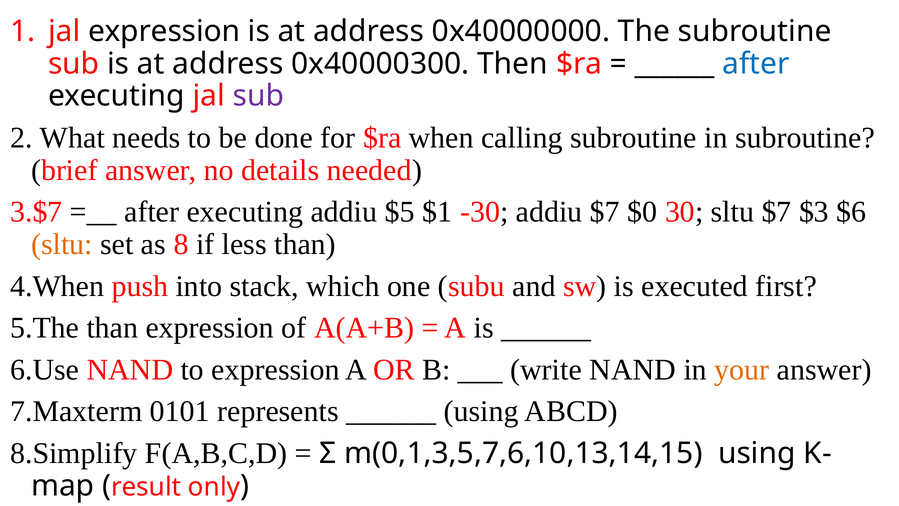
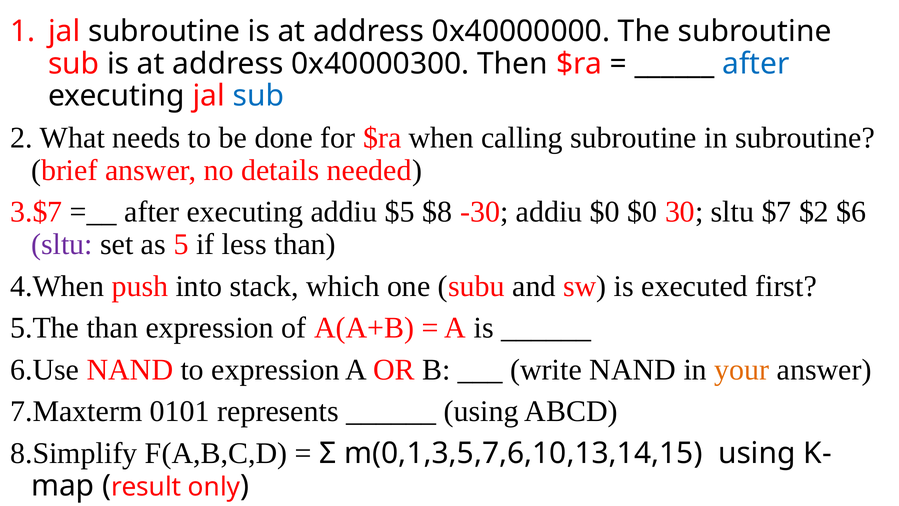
jal expression: expression -> subroutine
sub at (258, 96) colour: purple -> blue
$1: $1 -> $8
addiu $7: $7 -> $0
$3: $3 -> $2
sltu at (62, 244) colour: orange -> purple
8: 8 -> 5
